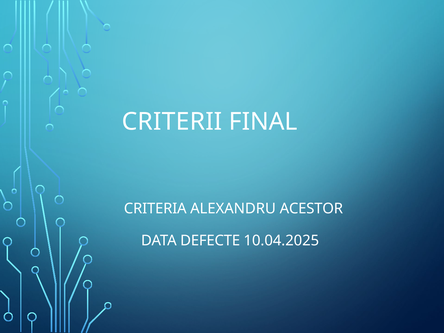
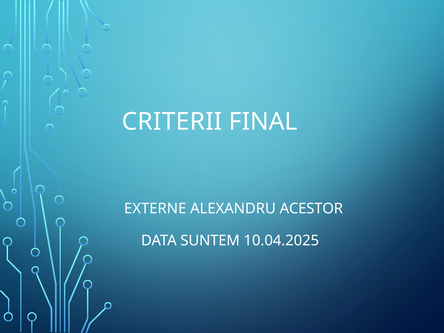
CRITERIA: CRITERIA -> EXTERNE
DEFECTE: DEFECTE -> SUNTEM
